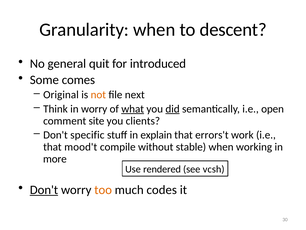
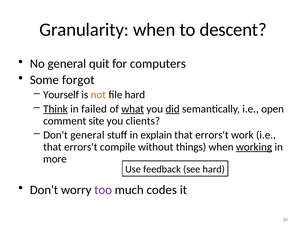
introduced: introduced -> computers
comes: comes -> forgot
Original: Original -> Yourself
file next: next -> hard
Think underline: none -> present
in worry: worry -> failed
Don't specific: specific -> general
mood't at (81, 147): mood't -> errors't
stable: stable -> things
working underline: none -> present
rendered: rendered -> feedback
see vcsh: vcsh -> hard
Don't at (44, 189) underline: present -> none
too colour: orange -> purple
